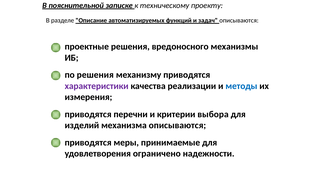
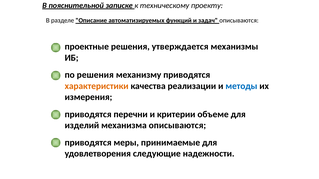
вредоносного: вредоносного -> утверждается
характеристики colour: purple -> orange
выбора: выбора -> объеме
ограничено: ограничено -> следующие
